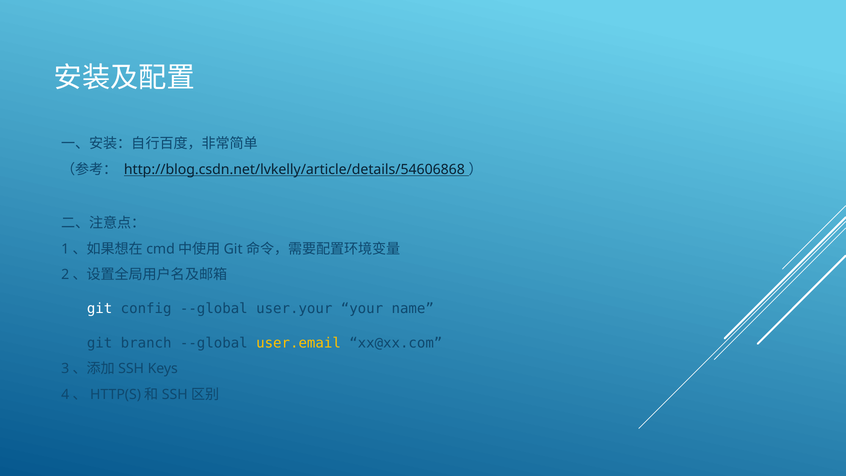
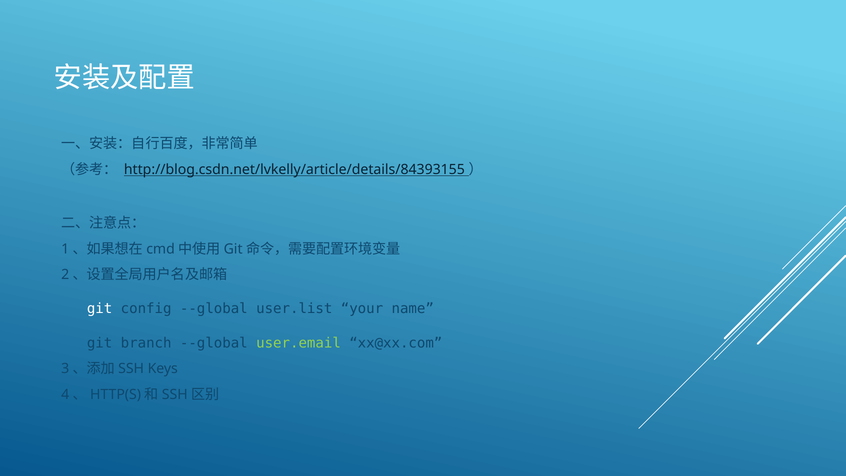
http://blog.csdn.net/lvkelly/article/details/54606868: http://blog.csdn.net/lvkelly/article/details/54606868 -> http://blog.csdn.net/lvkelly/article/details/84393155
user.your: user.your -> user.list
user.email colour: yellow -> light green
